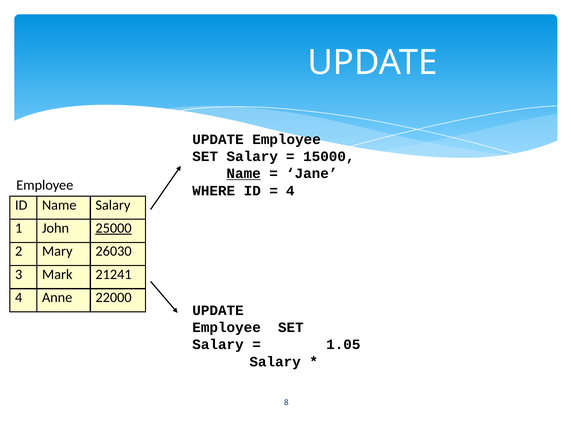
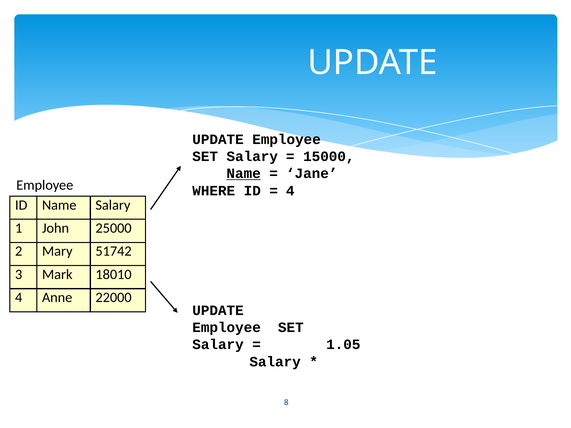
25000 underline: present -> none
26030: 26030 -> 51742
21241: 21241 -> 18010
